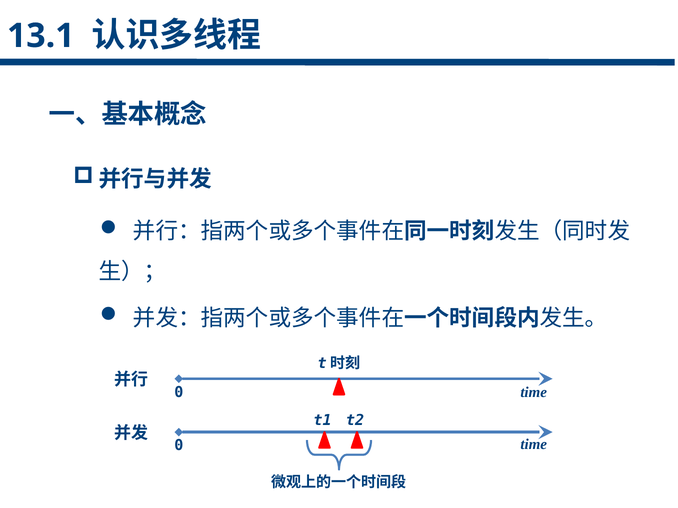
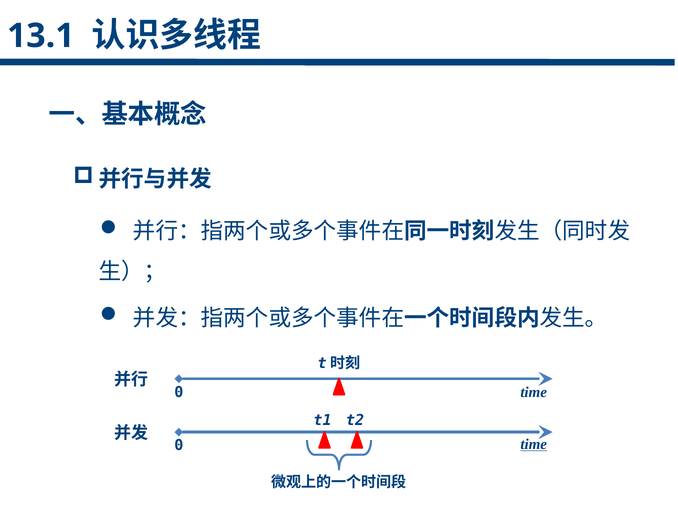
time at (534, 445) underline: none -> present
